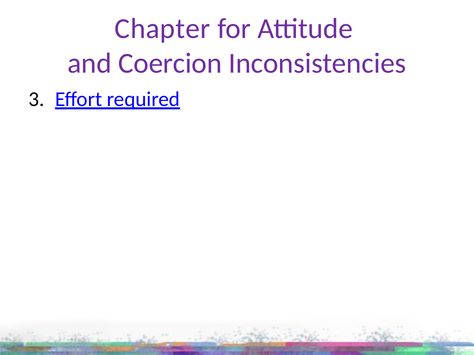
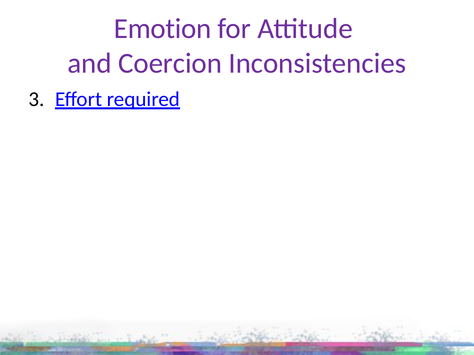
Chapter: Chapter -> Emotion
